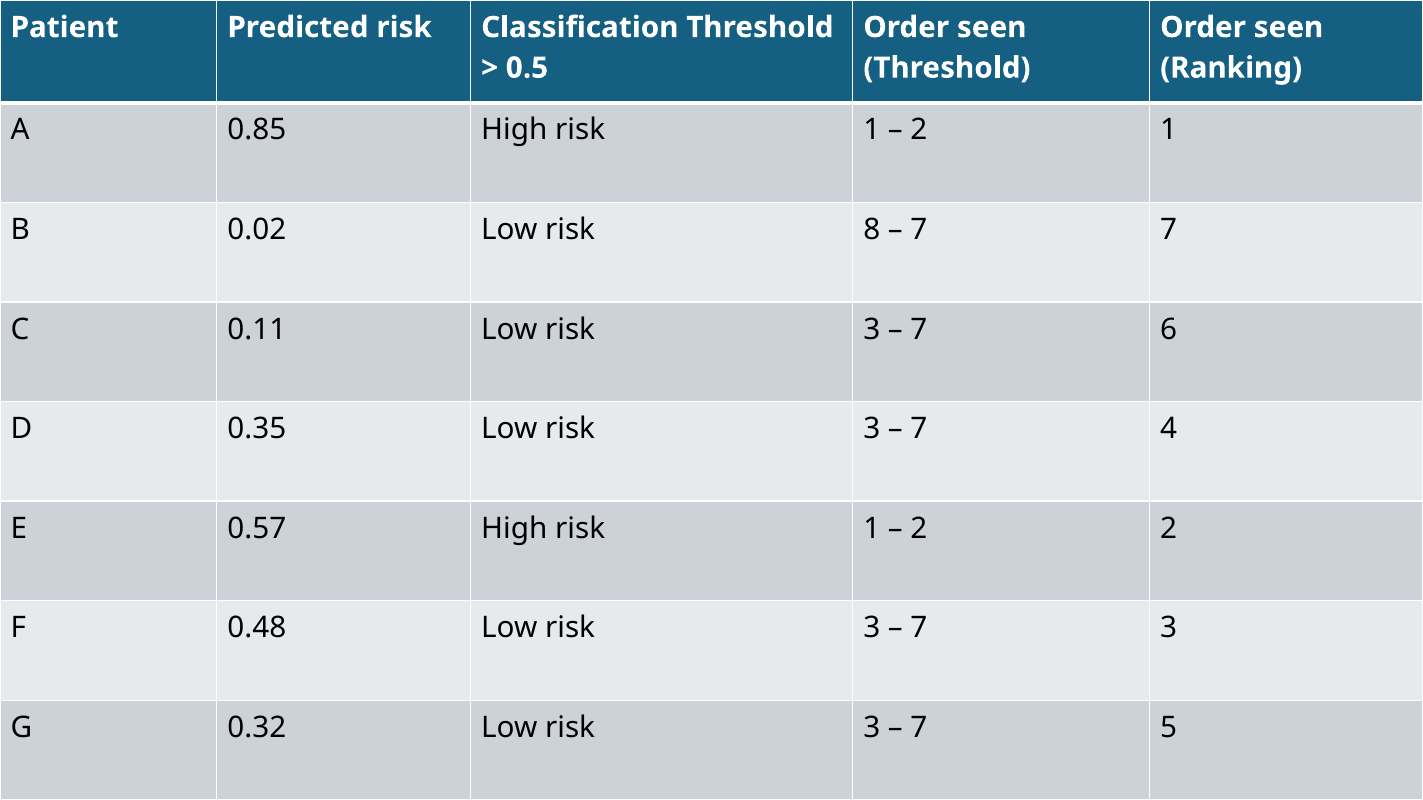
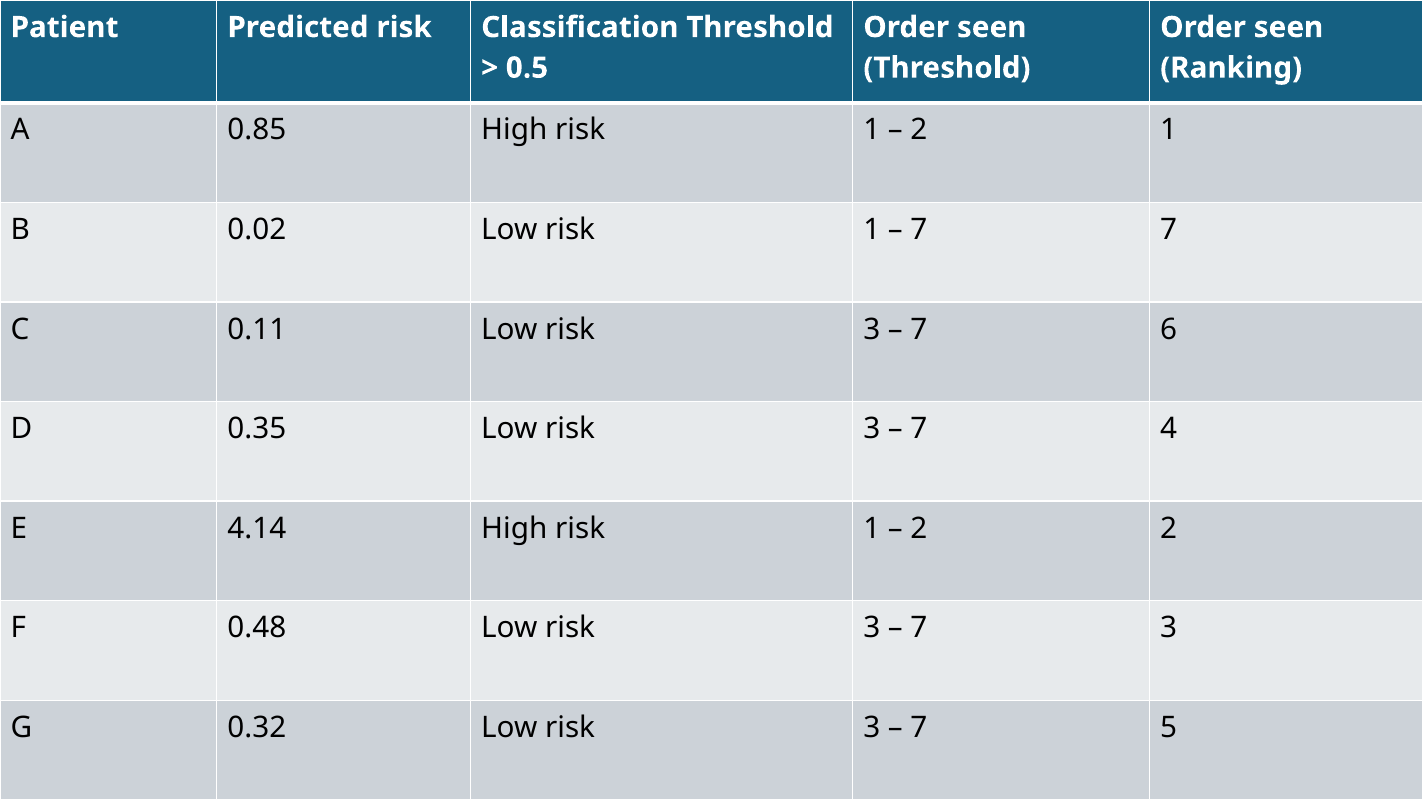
Low risk 8: 8 -> 1
0.57: 0.57 -> 4.14
